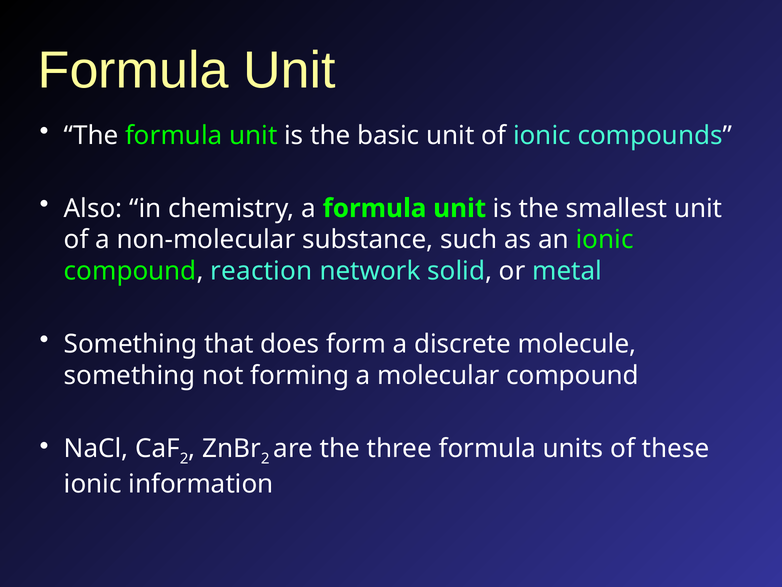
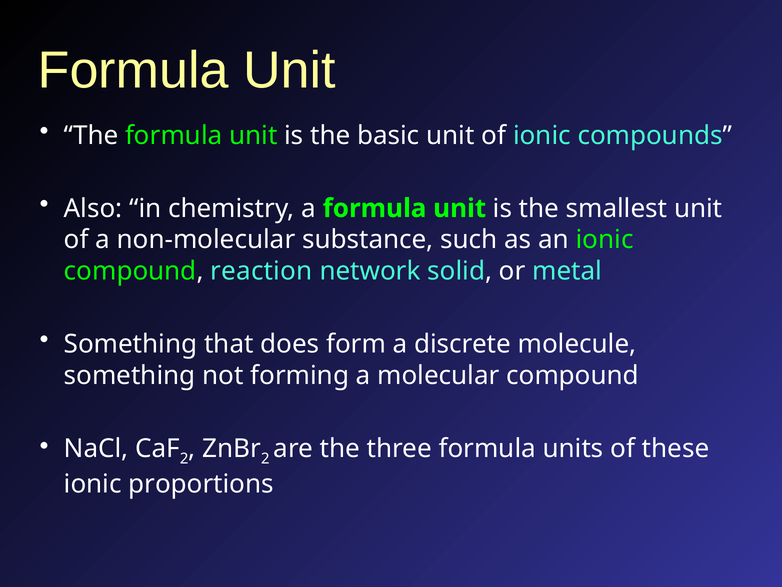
information: information -> proportions
